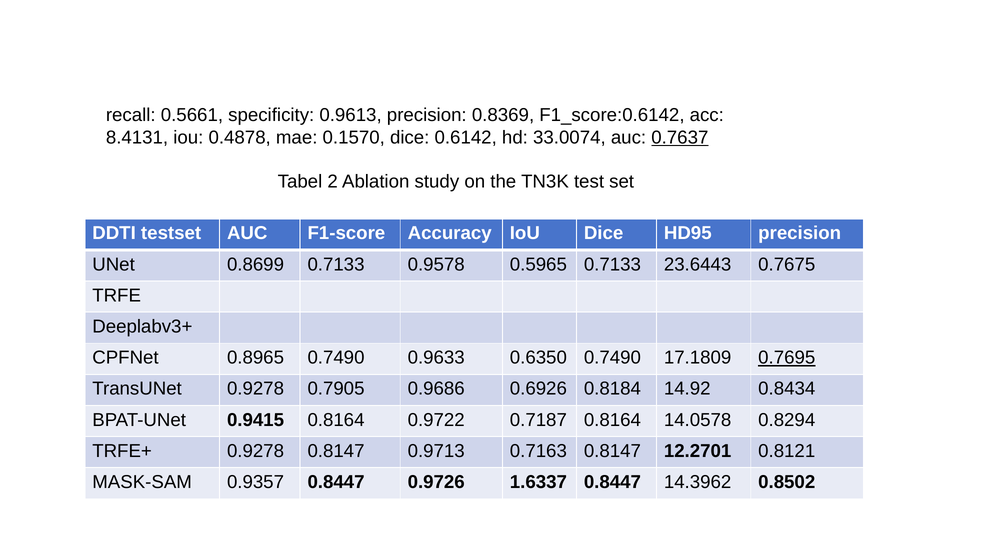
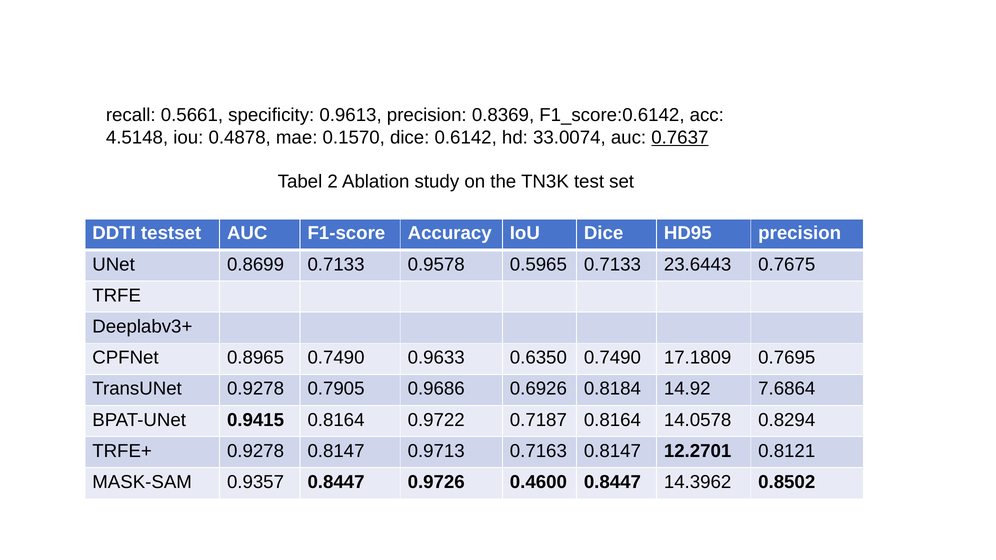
8.4131: 8.4131 -> 4.5148
0.7695 underline: present -> none
0.8434: 0.8434 -> 7.6864
1.6337: 1.6337 -> 0.4600
